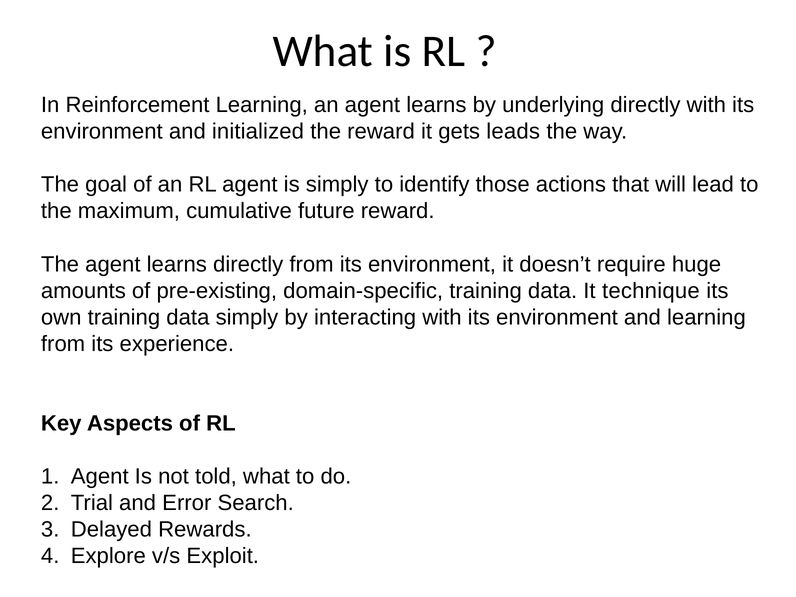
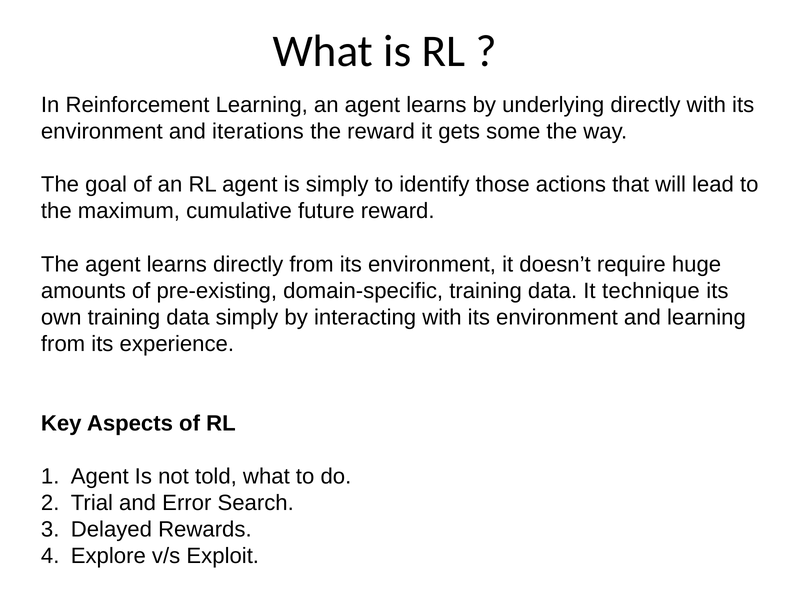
initialized: initialized -> iterations
leads: leads -> some
